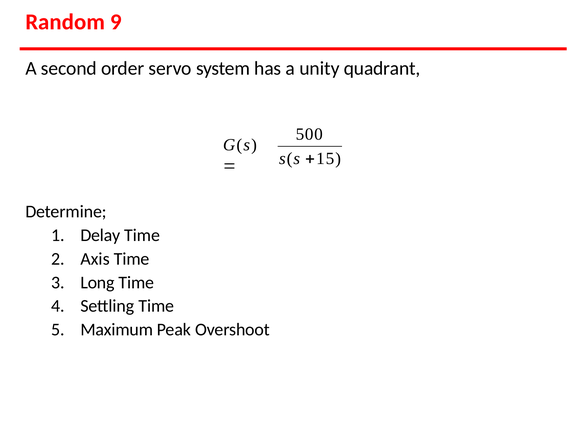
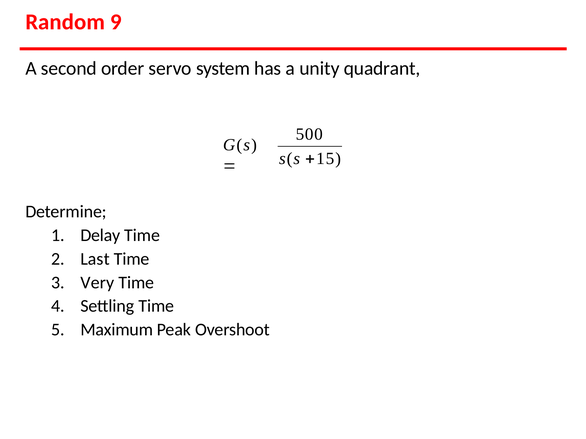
Axis: Axis -> Last
Long: Long -> Very
